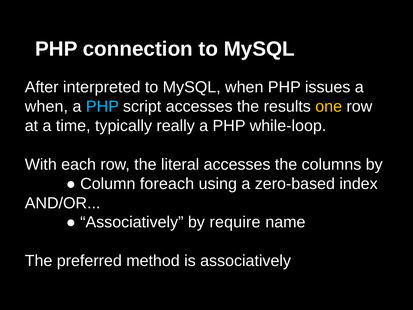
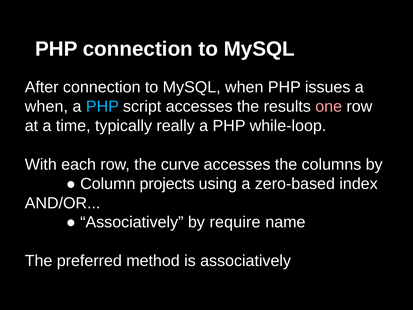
After interpreted: interpreted -> connection
one colour: yellow -> pink
literal: literal -> curve
foreach: foreach -> projects
